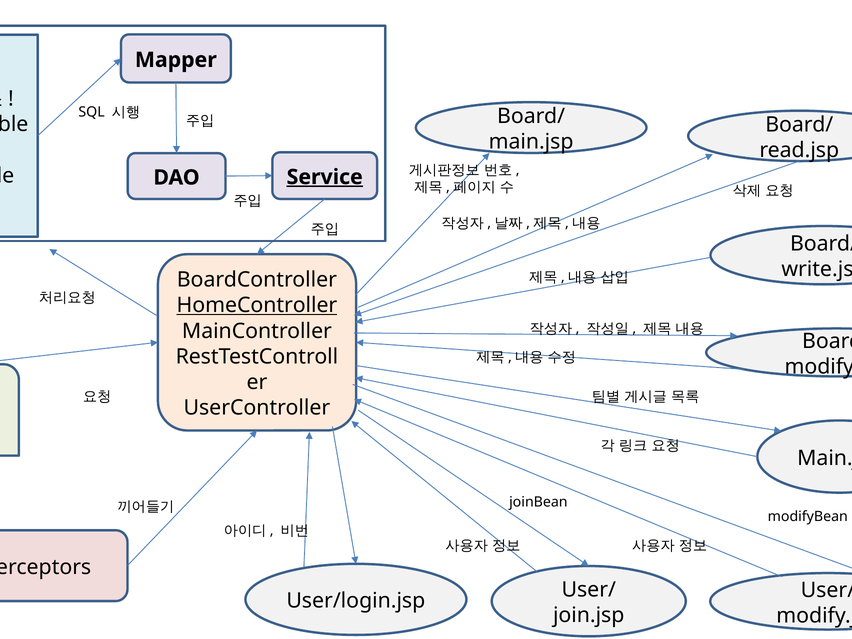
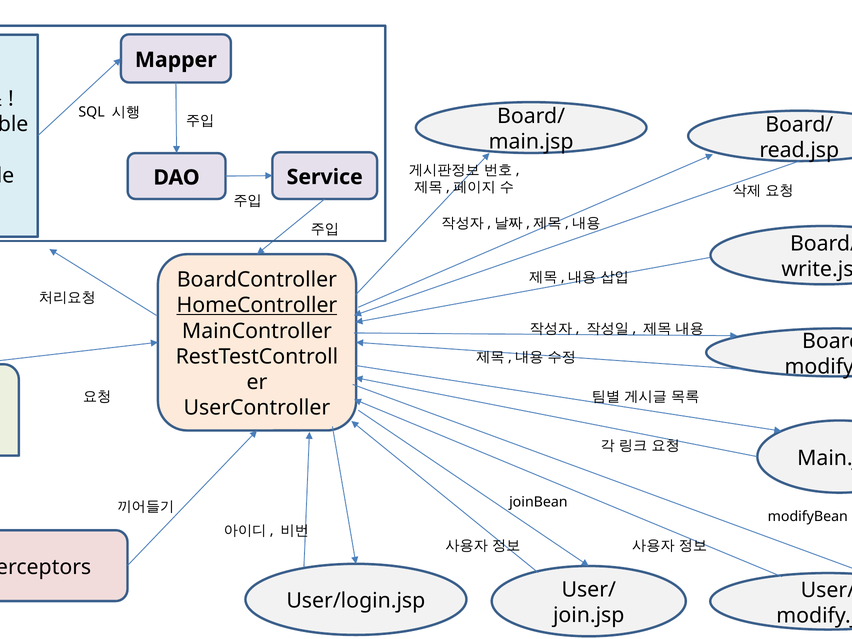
Service underline: present -> none
